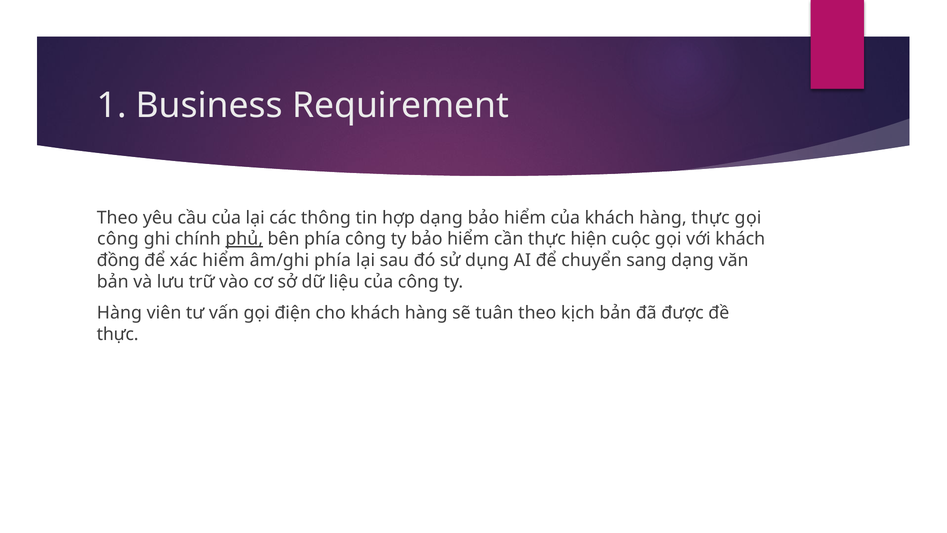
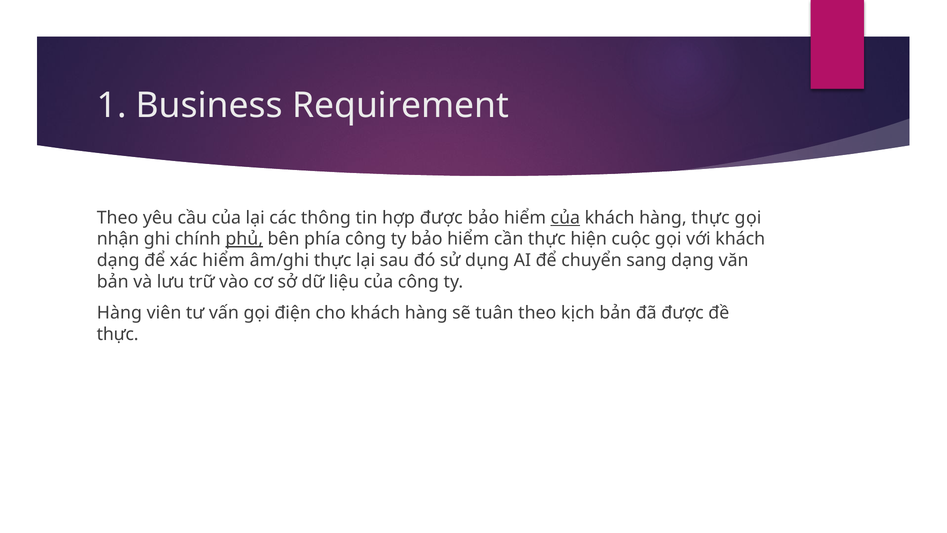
hợp dạng: dạng -> được
của at (565, 218) underline: none -> present
công at (118, 239): công -> nhận
đồng at (118, 260): đồng -> dạng
âm/ghi phía: phía -> thực
